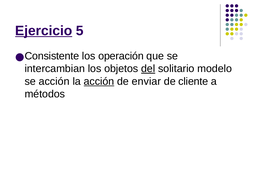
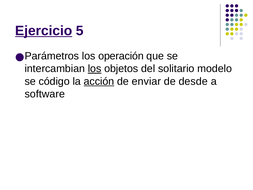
Consistente: Consistente -> Parámetros
los at (95, 69) underline: none -> present
del underline: present -> none
se acción: acción -> código
cliente: cliente -> desde
métodos: métodos -> software
